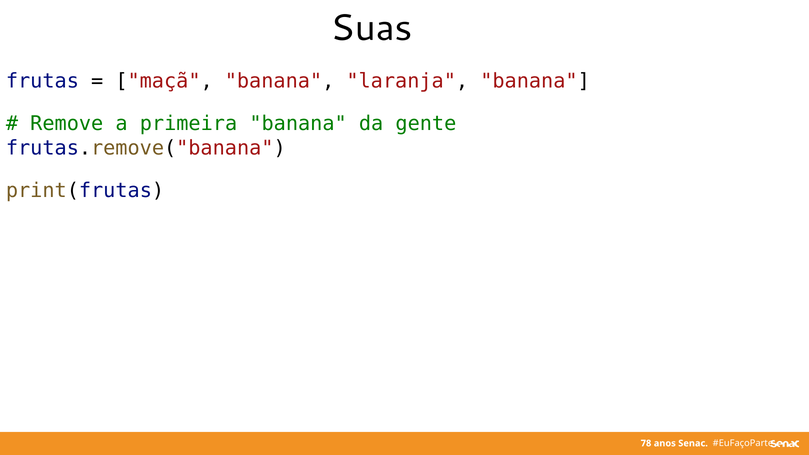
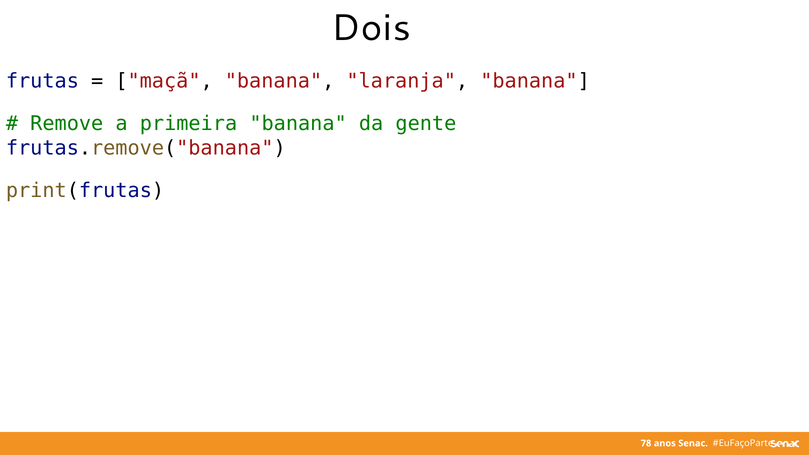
Suas: Suas -> Dois
